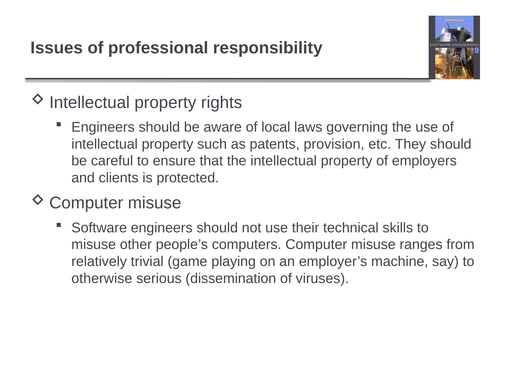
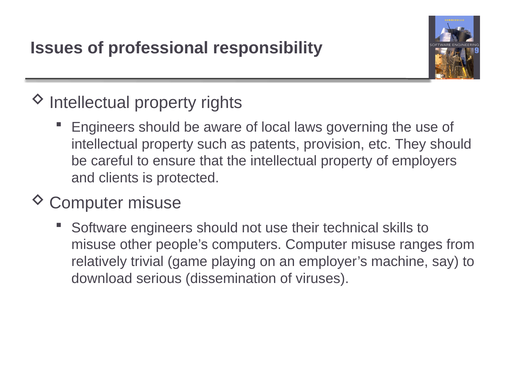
otherwise: otherwise -> download
